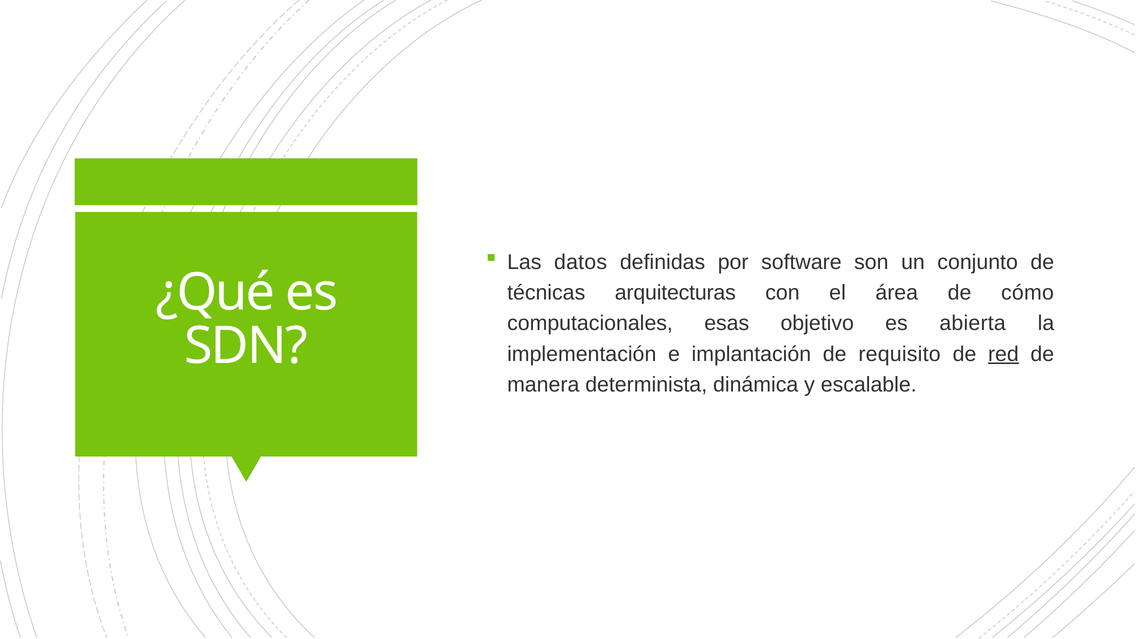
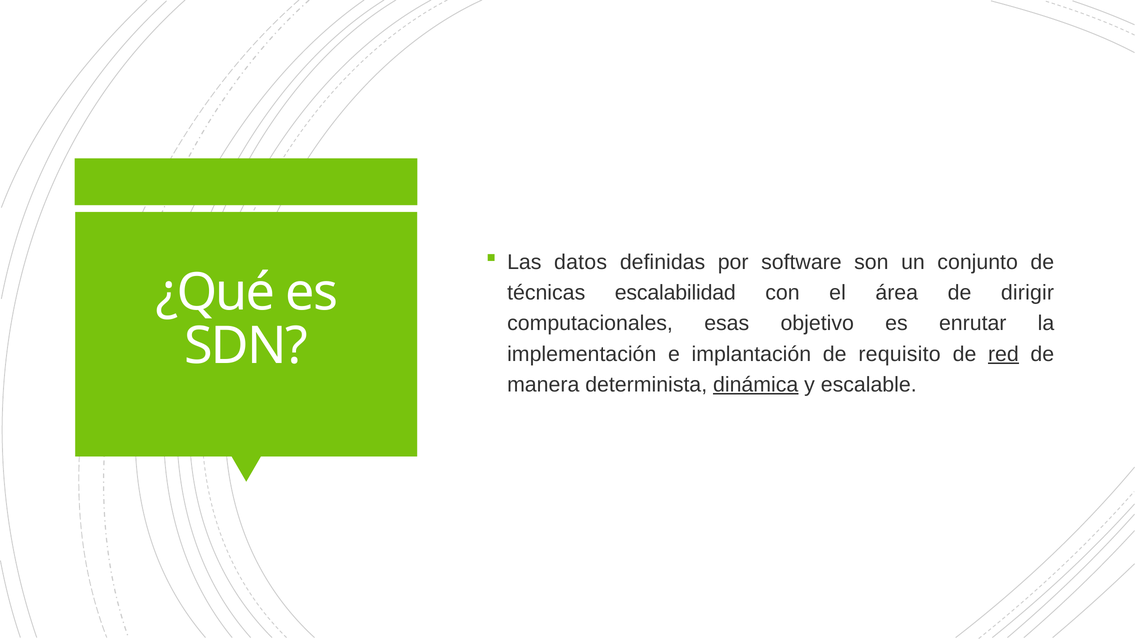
arquitecturas: arquitecturas -> escalabilidad
cómo: cómo -> dirigir
abierta: abierta -> enrutar
dinámica underline: none -> present
